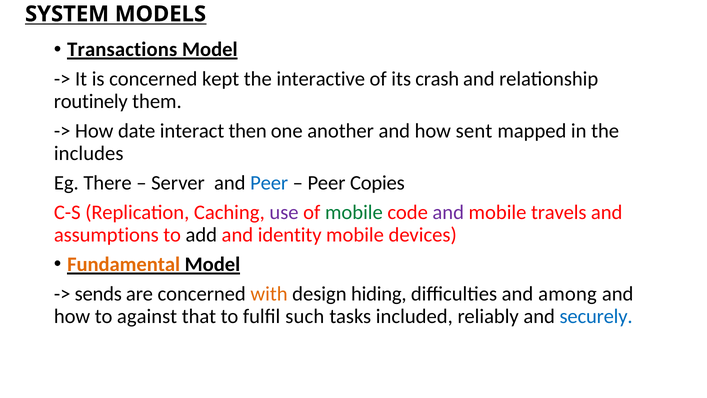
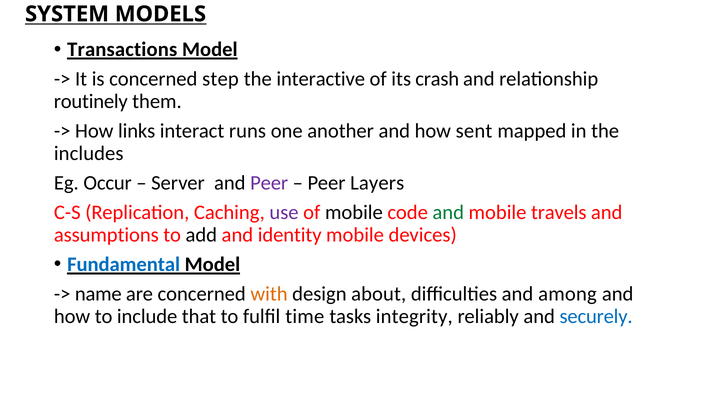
kept: kept -> step
date: date -> links
then: then -> runs
There: There -> Occur
Peer at (269, 183) colour: blue -> purple
Copies: Copies -> Layers
mobile at (354, 212) colour: green -> black
and at (448, 212) colour: purple -> green
Fundamental colour: orange -> blue
sends: sends -> name
hiding: hiding -> about
against: against -> include
such: such -> time
included: included -> integrity
